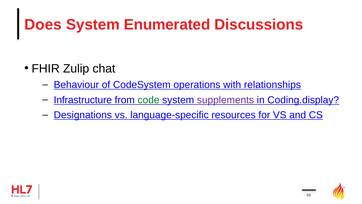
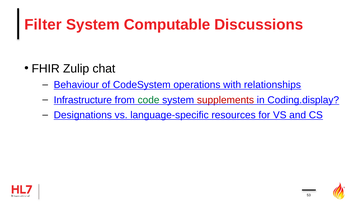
Does: Does -> Filter
Enumerated: Enumerated -> Computable
supplements colour: purple -> red
